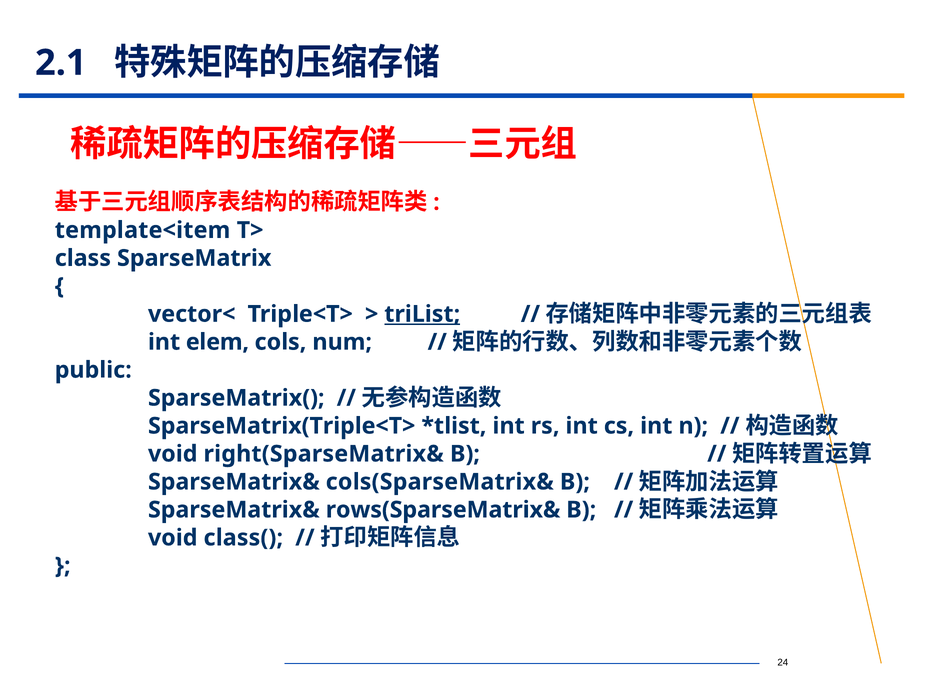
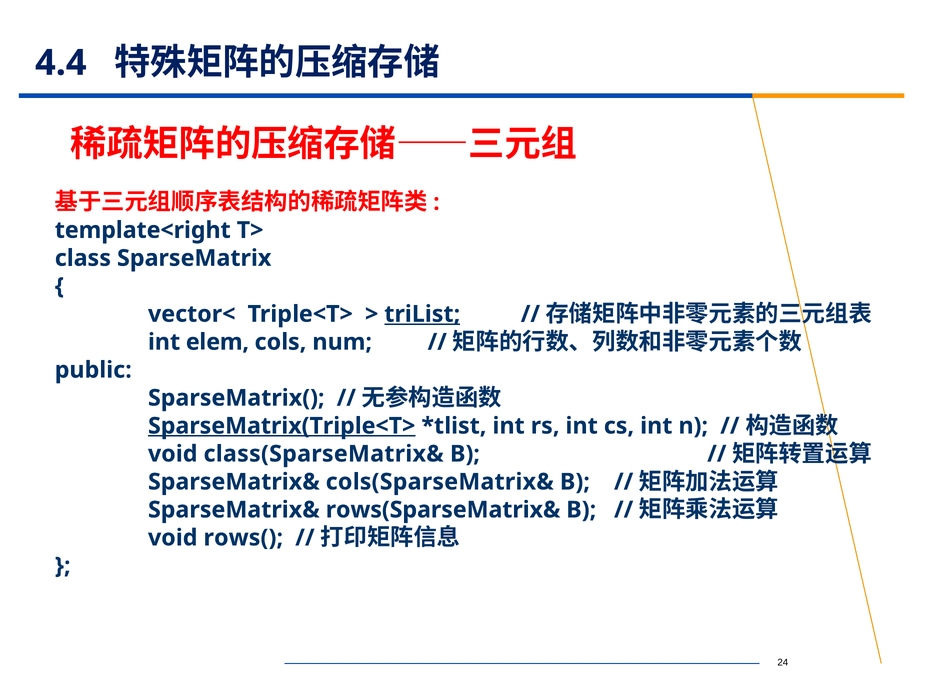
2.1: 2.1 -> 4.4
template<item: template<item -> template<right
SparseMatrix(Triple<T> underline: none -> present
right(SparseMatrix&: right(SparseMatrix& -> class(SparseMatrix&
class(: class( -> rows(
